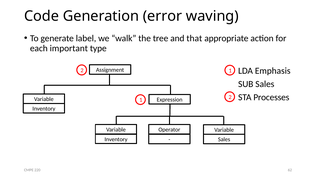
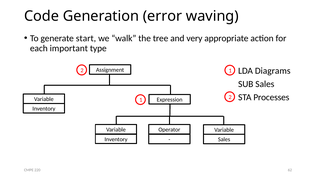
label: label -> start
that: that -> very
Emphasis: Emphasis -> Diagrams
